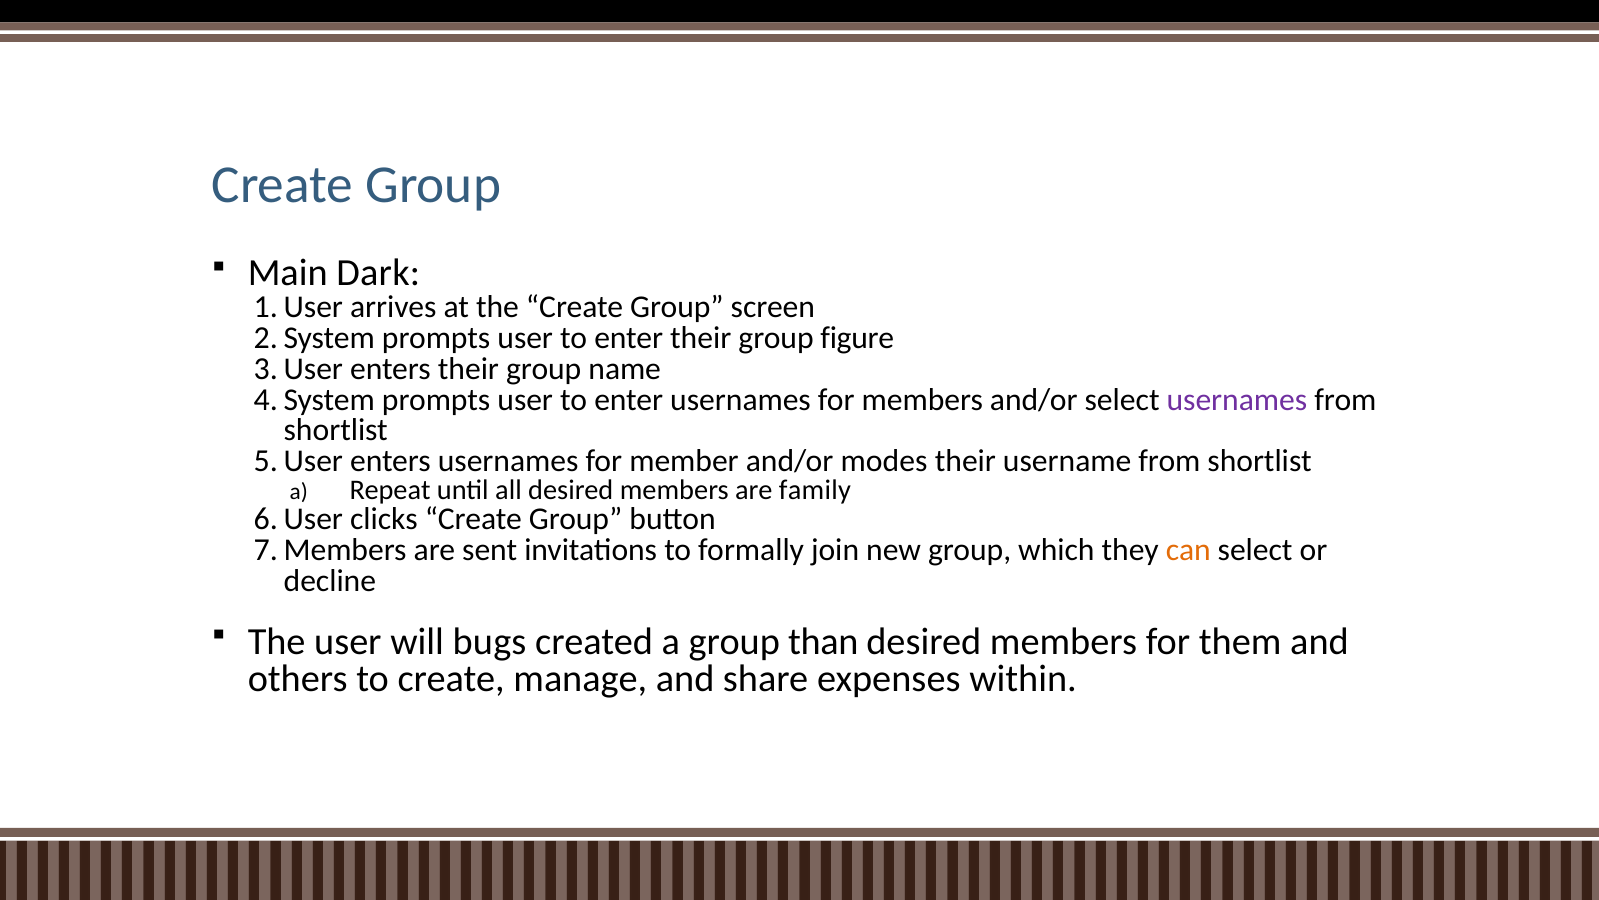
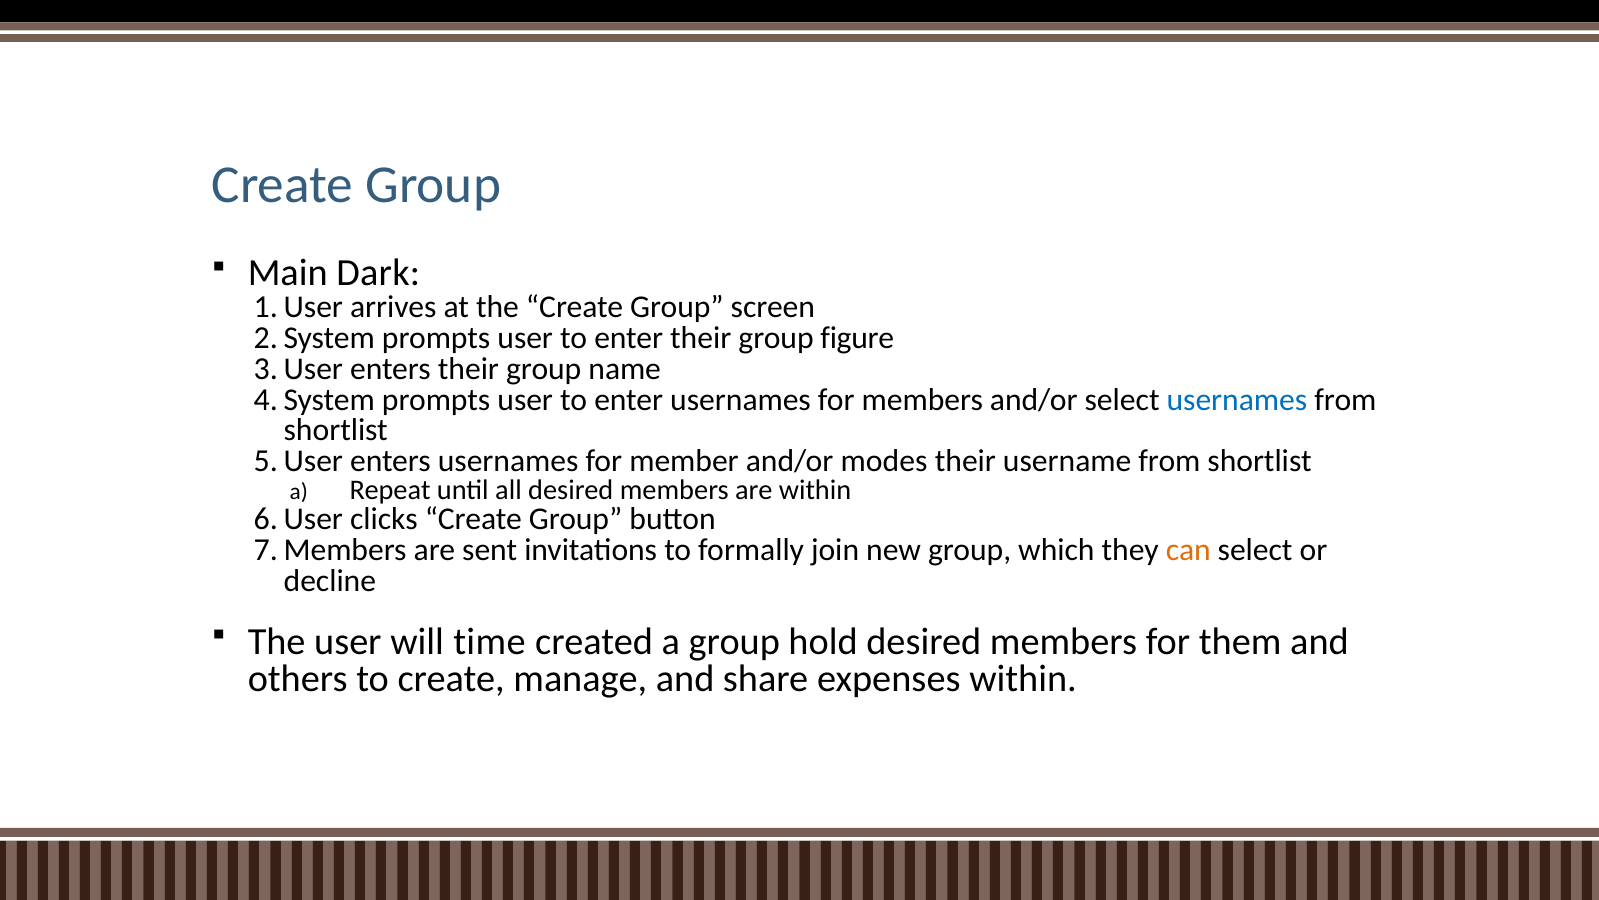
usernames at (1237, 400) colour: purple -> blue
are family: family -> within
bugs: bugs -> time
than: than -> hold
